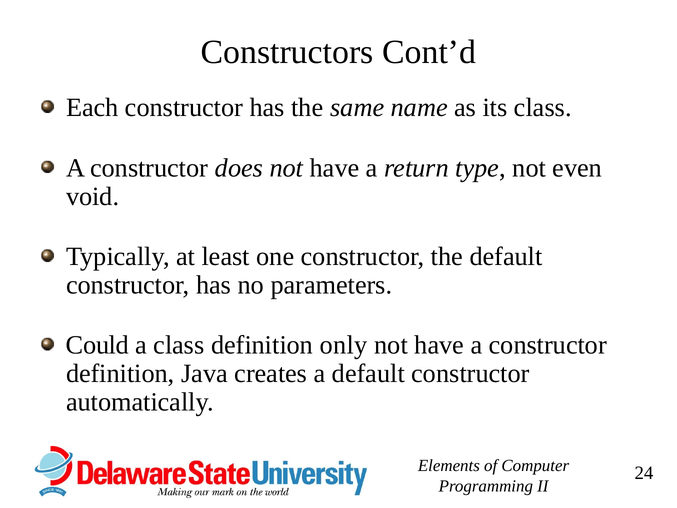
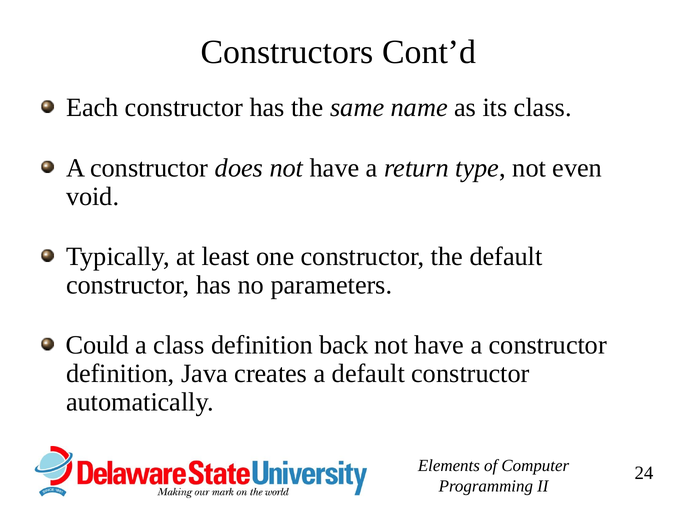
only: only -> back
